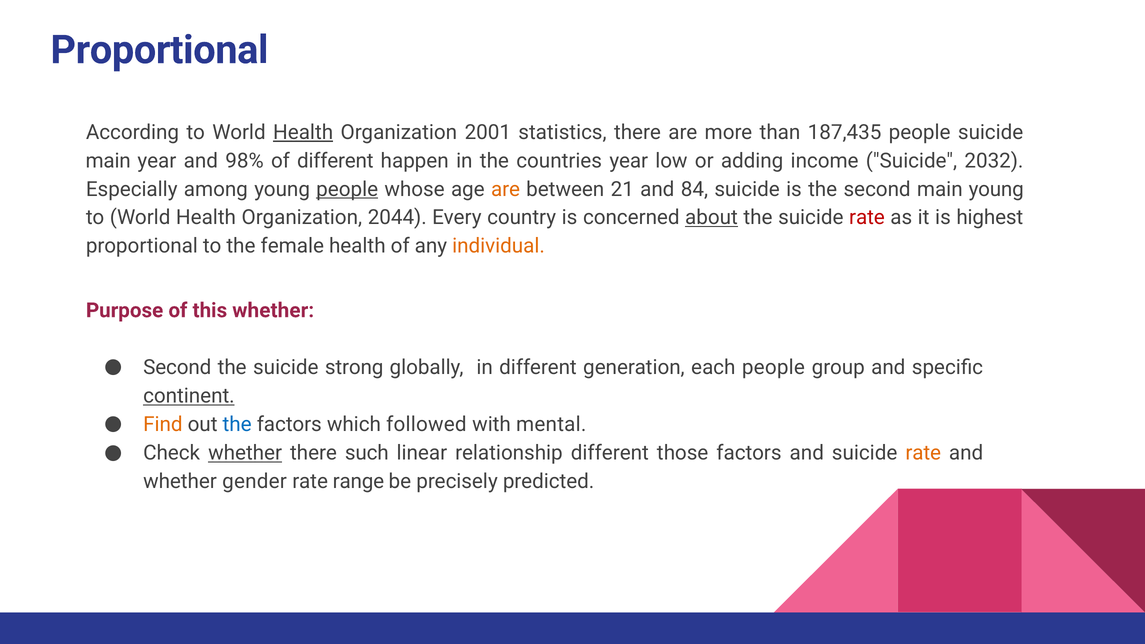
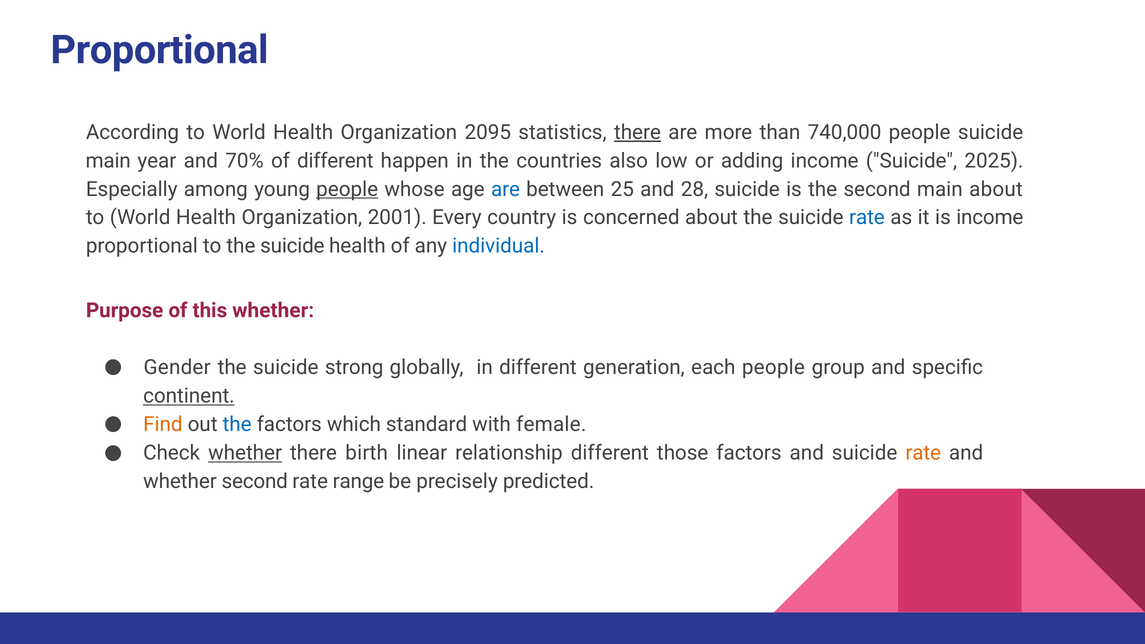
Health at (303, 132) underline: present -> none
2001: 2001 -> 2095
there at (637, 132) underline: none -> present
187,435: 187,435 -> 740,000
98%: 98% -> 70%
countries year: year -> also
2032: 2032 -> 2025
are at (506, 189) colour: orange -> blue
21: 21 -> 25
84: 84 -> 28
main young: young -> about
2044: 2044 -> 2001
about at (711, 218) underline: present -> none
rate at (867, 218) colour: red -> blue
is highest: highest -> income
to the female: female -> suicide
individual colour: orange -> blue
Second at (177, 368): Second -> Gender
followed: followed -> standard
mental: mental -> female
such: such -> birth
whether gender: gender -> second
